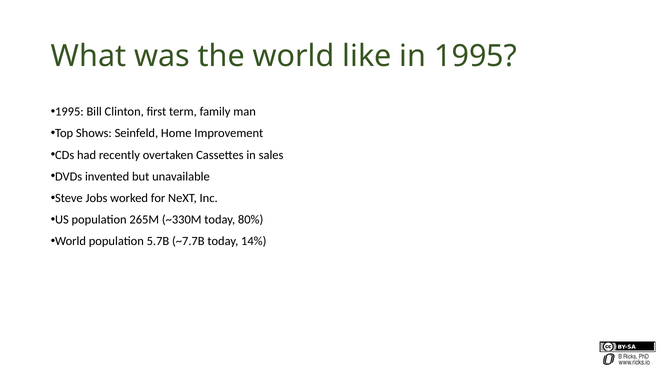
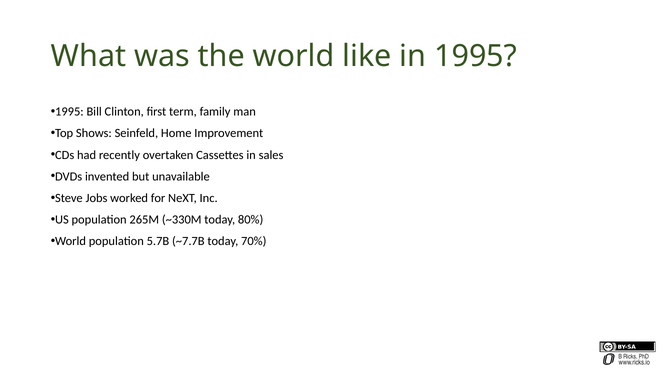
14%: 14% -> 70%
